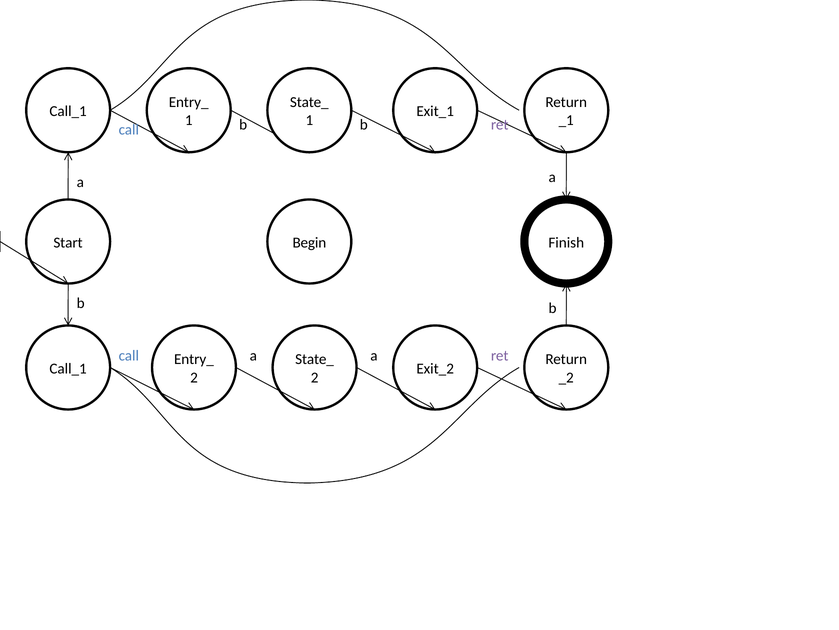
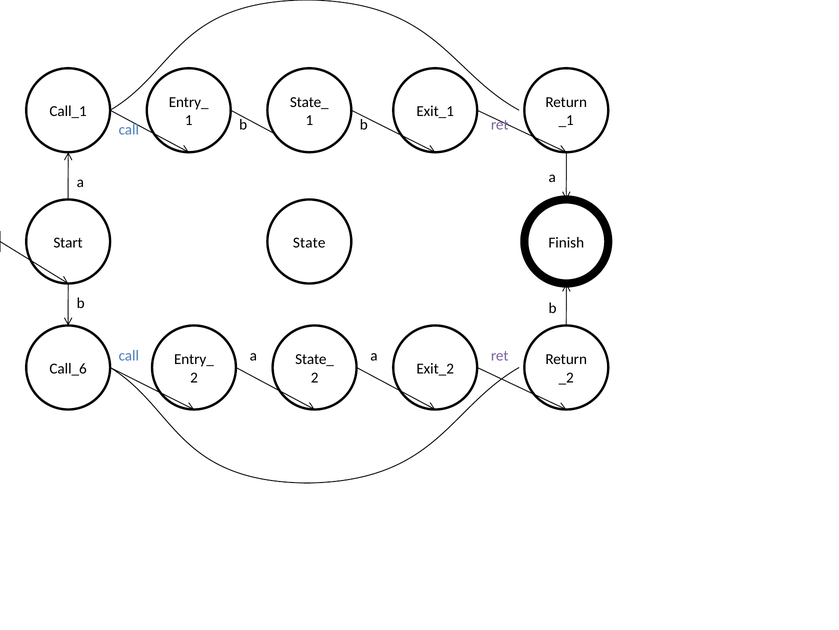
Begin: Begin -> State
Call_1 at (68, 368): Call_1 -> Call_6
